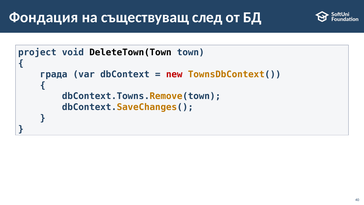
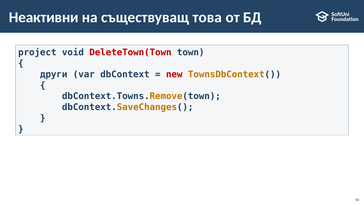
Фондация: Фондация -> Неактивни
след: след -> това
DeleteTown(Town colour: black -> red
града: града -> други
